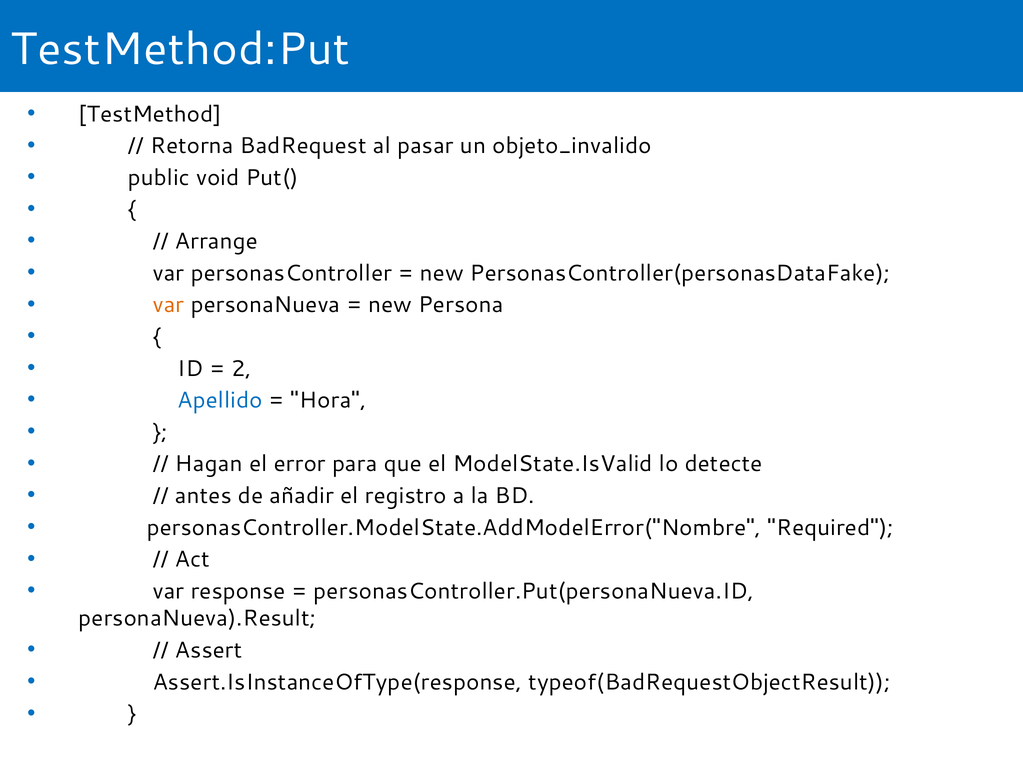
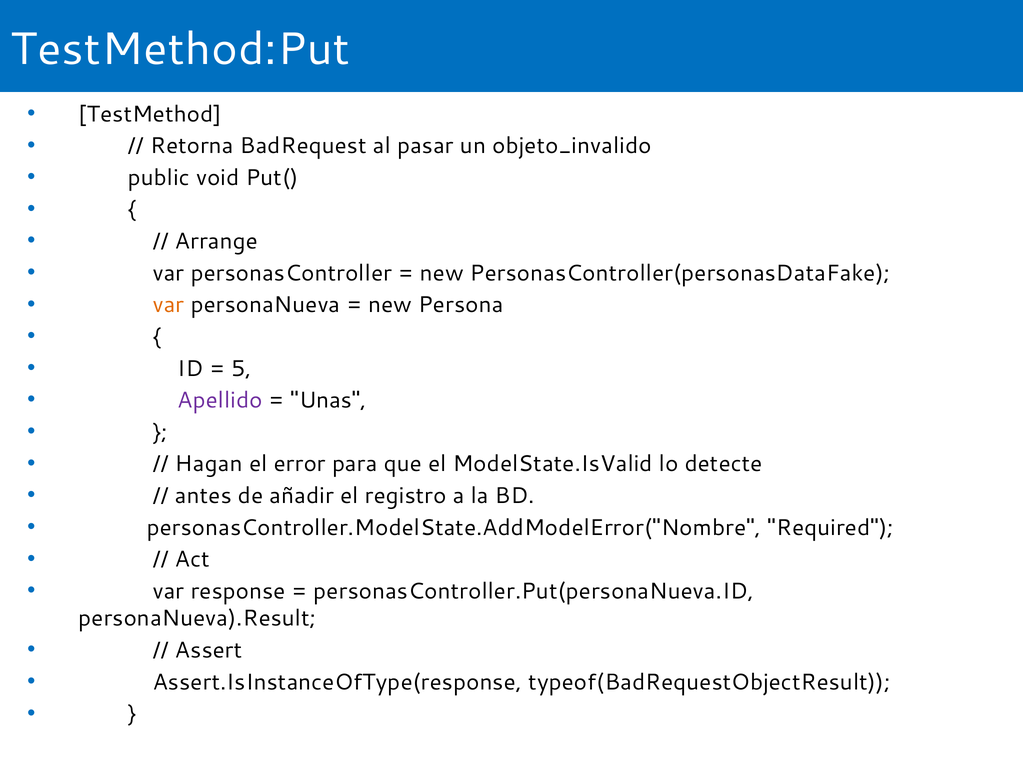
2: 2 -> 5
Apellido colour: blue -> purple
Hora: Hora -> Unas
